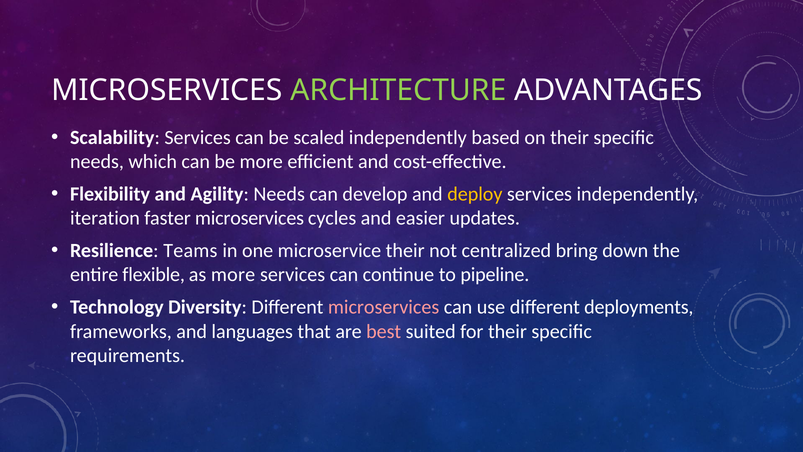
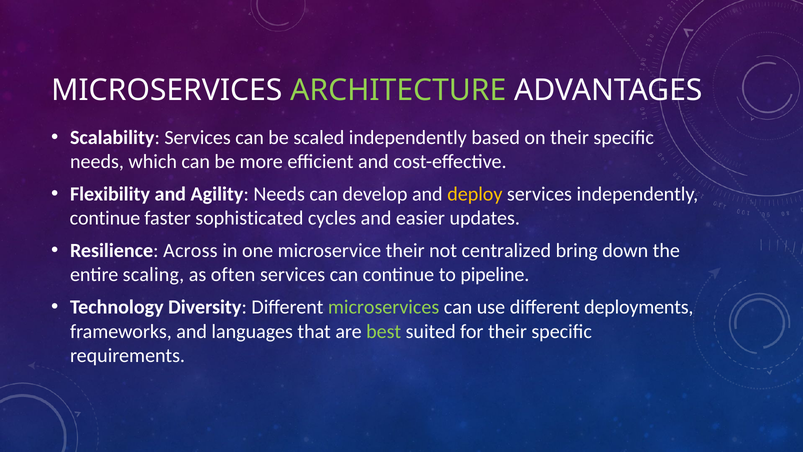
iteration at (105, 218): iteration -> continue
faster microservices: microservices -> sophisticated
Teams: Teams -> Across
flexible: flexible -> scaling
as more: more -> often
microservices at (384, 307) colour: pink -> light green
best colour: pink -> light green
